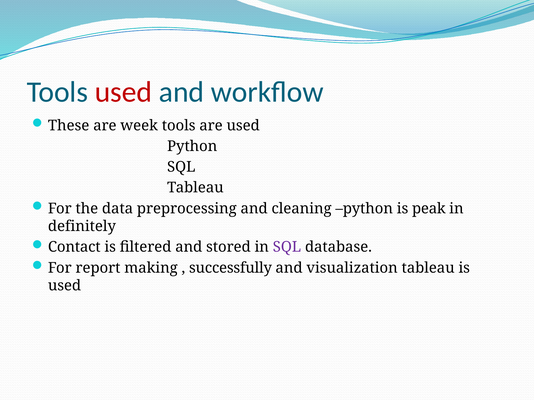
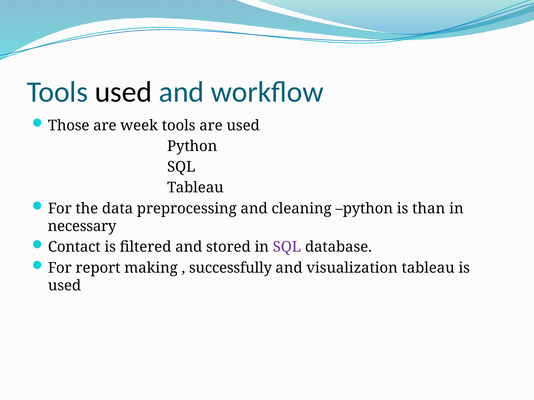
used at (123, 92) colour: red -> black
These: These -> Those
peak: peak -> than
definitely: definitely -> necessary
